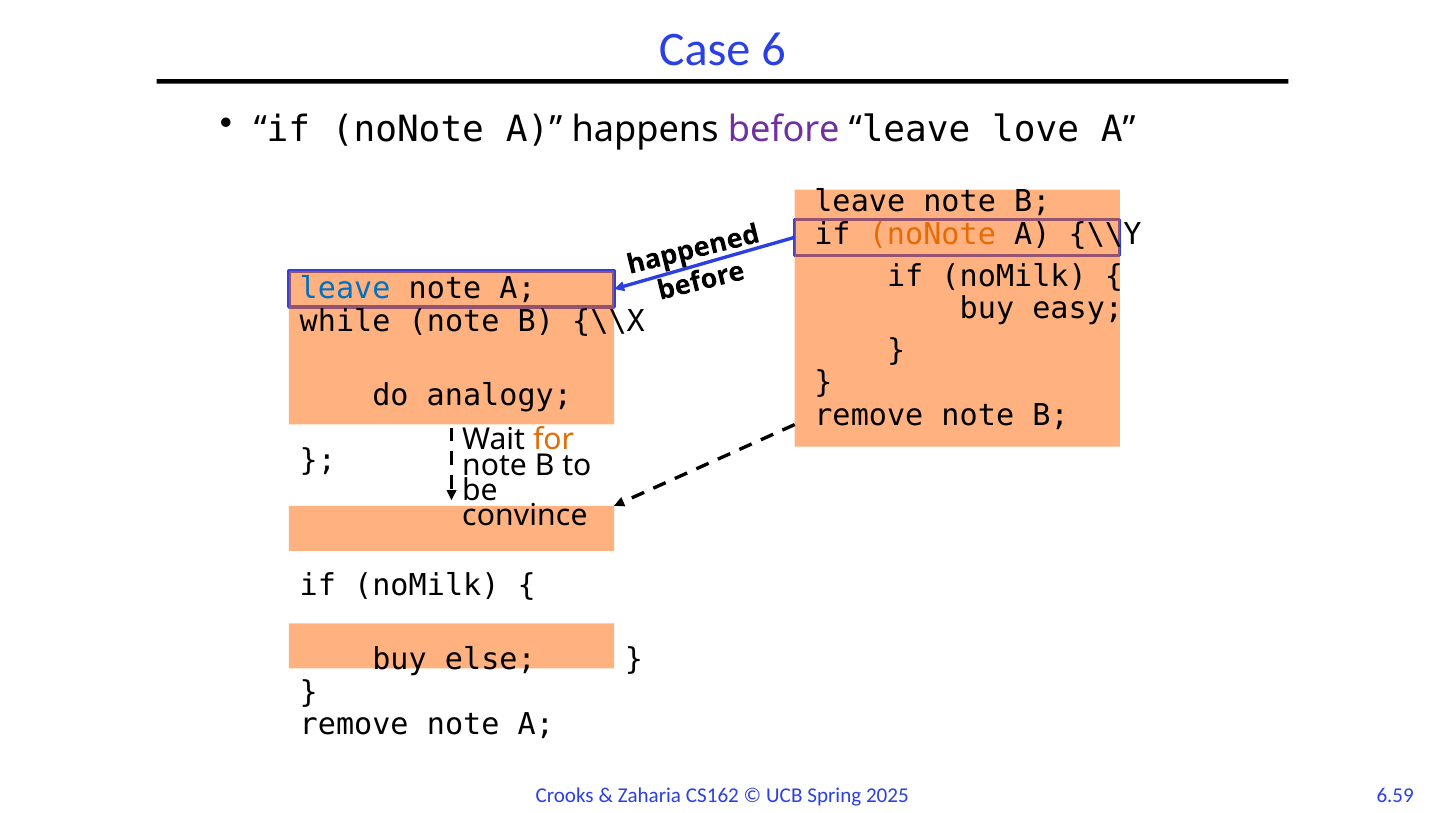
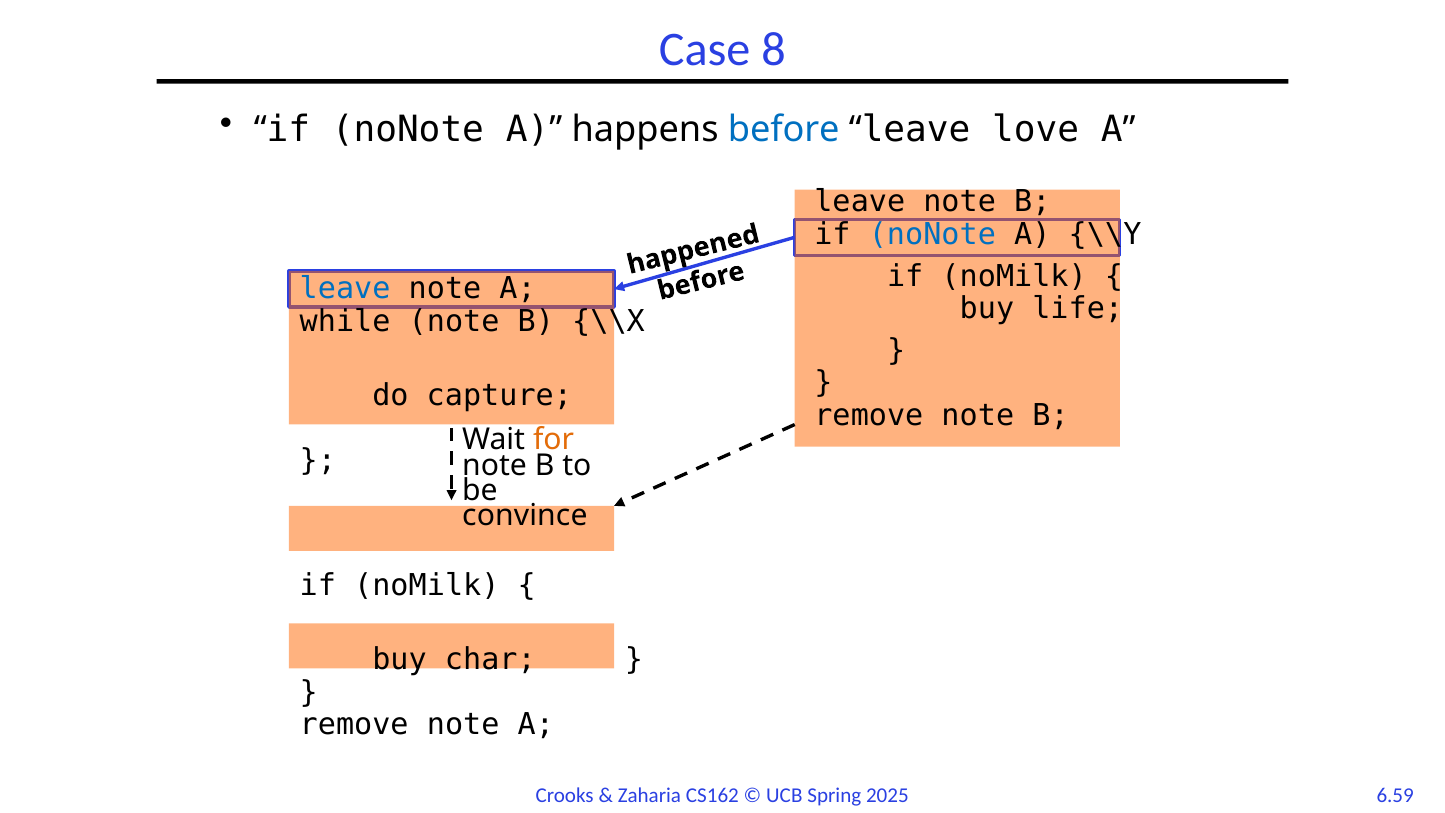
6: 6 -> 8
before colour: purple -> blue
noNote at (932, 234) colour: orange -> blue
easy: easy -> life
analogy: analogy -> capture
else: else -> char
